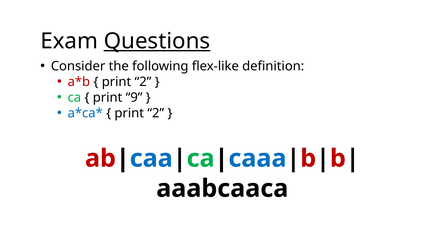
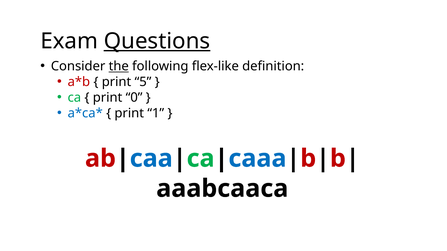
the underline: none -> present
2 at (143, 82): 2 -> 5
9: 9 -> 0
2 at (156, 113): 2 -> 1
